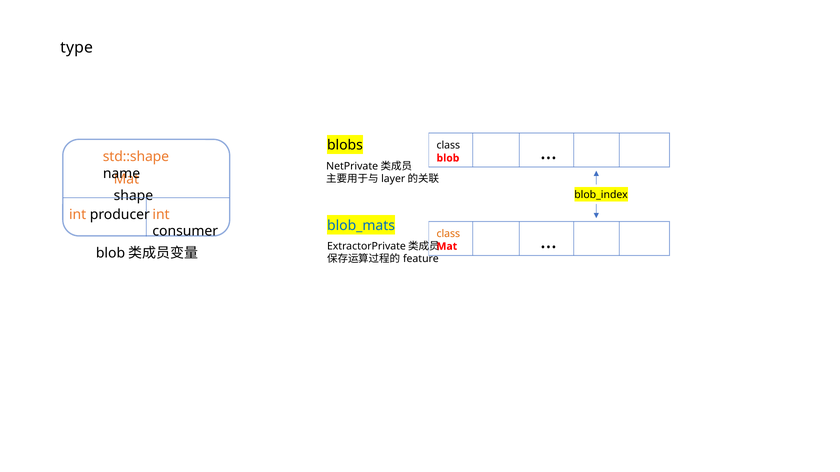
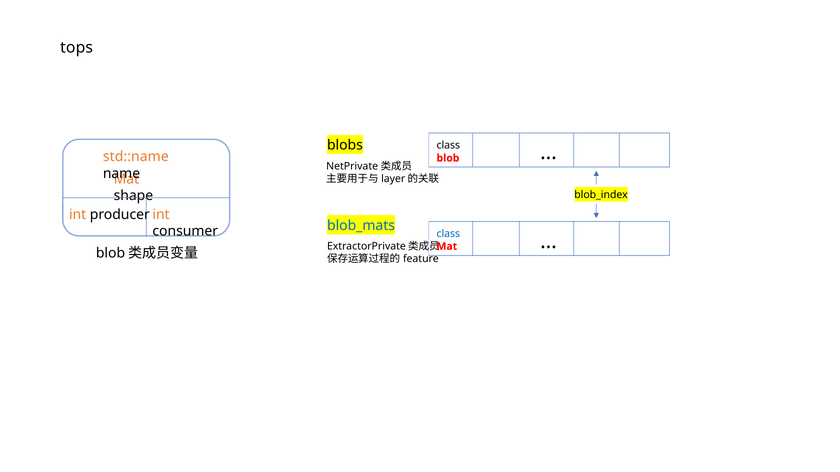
type: type -> tops
std::shape: std::shape -> std::name
class at (448, 234) colour: orange -> blue
